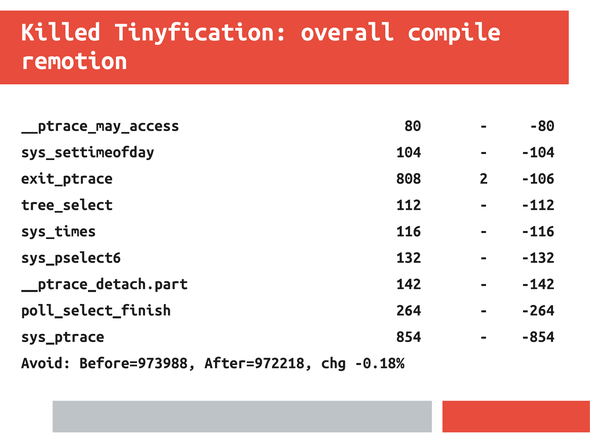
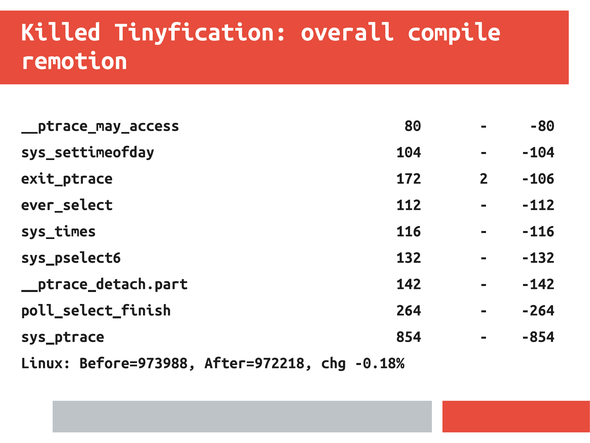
808: 808 -> 172
tree_select: tree_select -> ever_select
Avoid: Avoid -> Linux
